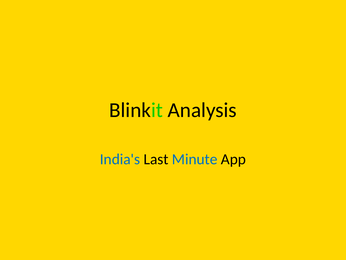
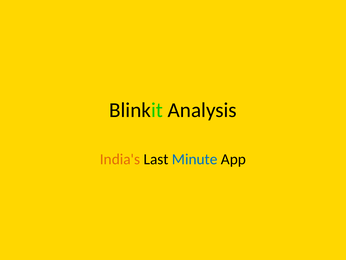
India's colour: blue -> orange
